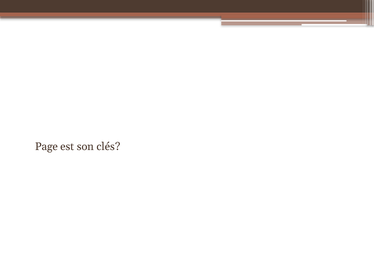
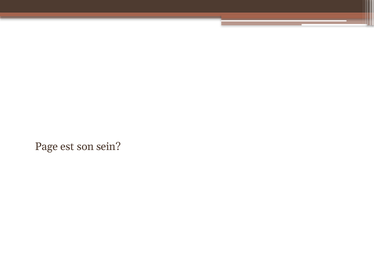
clés: clés -> sein
